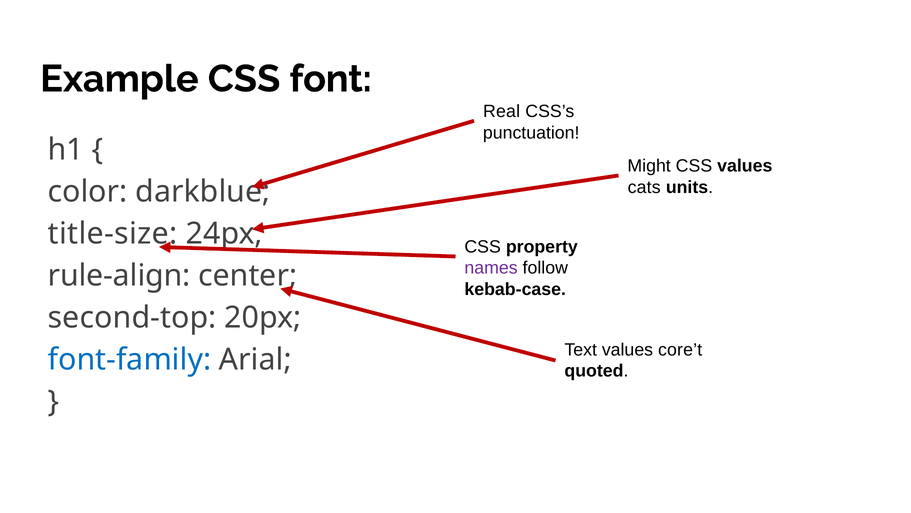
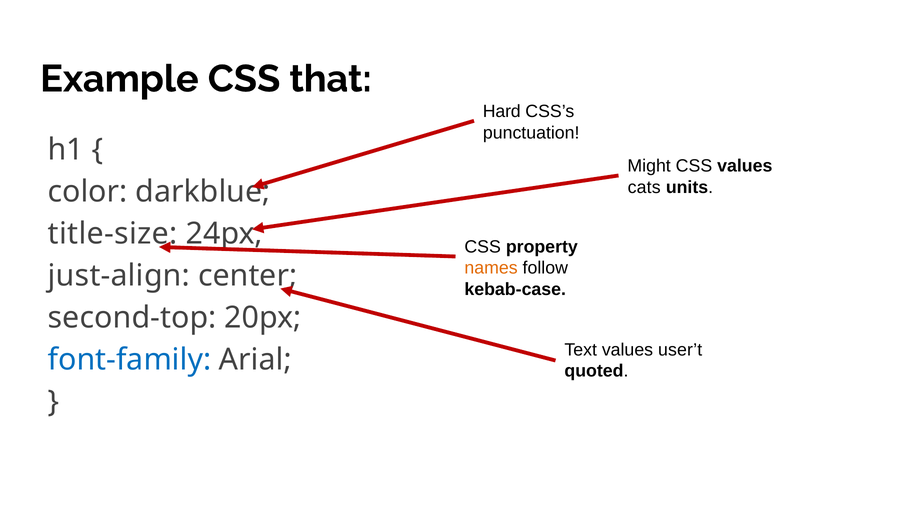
font: font -> that
Real: Real -> Hard
names colour: purple -> orange
rule-align: rule-align -> just-align
core’t: core’t -> user’t
